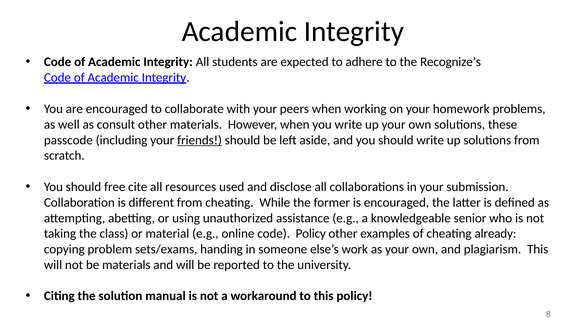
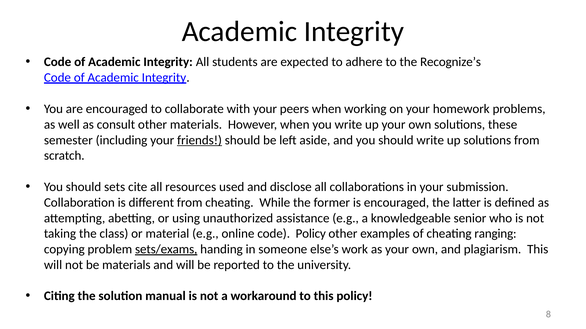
passcode: passcode -> semester
free: free -> sets
already: already -> ranging
sets/exams underline: none -> present
